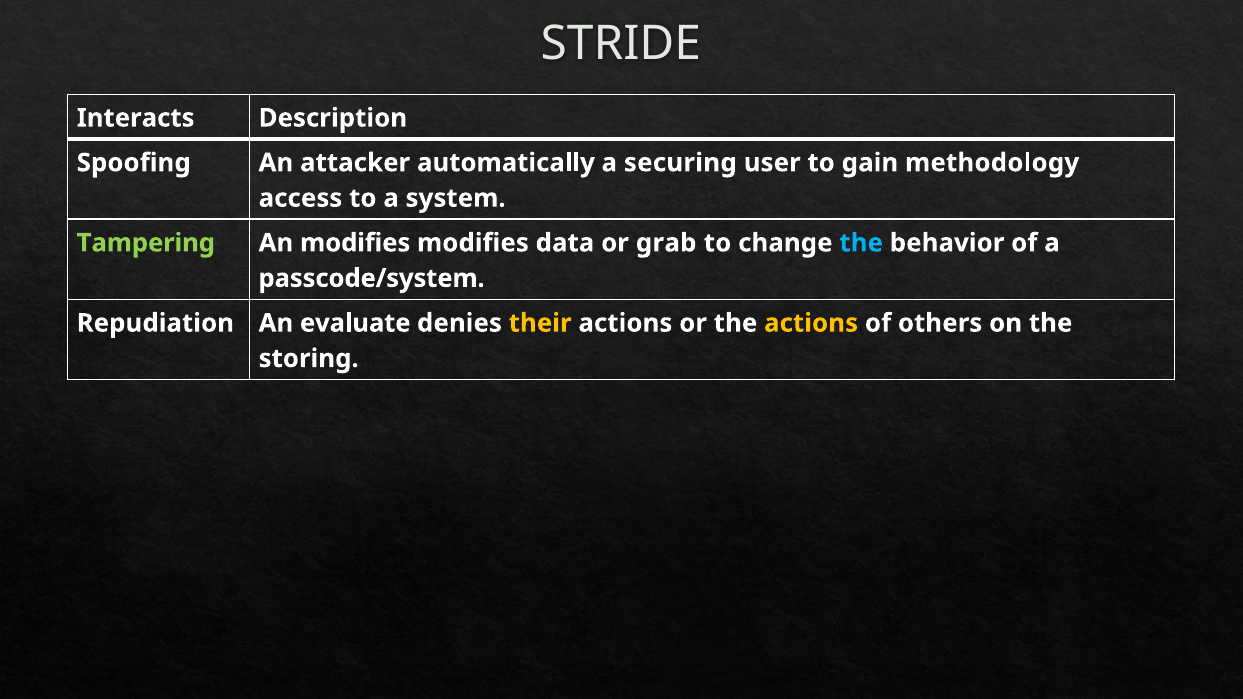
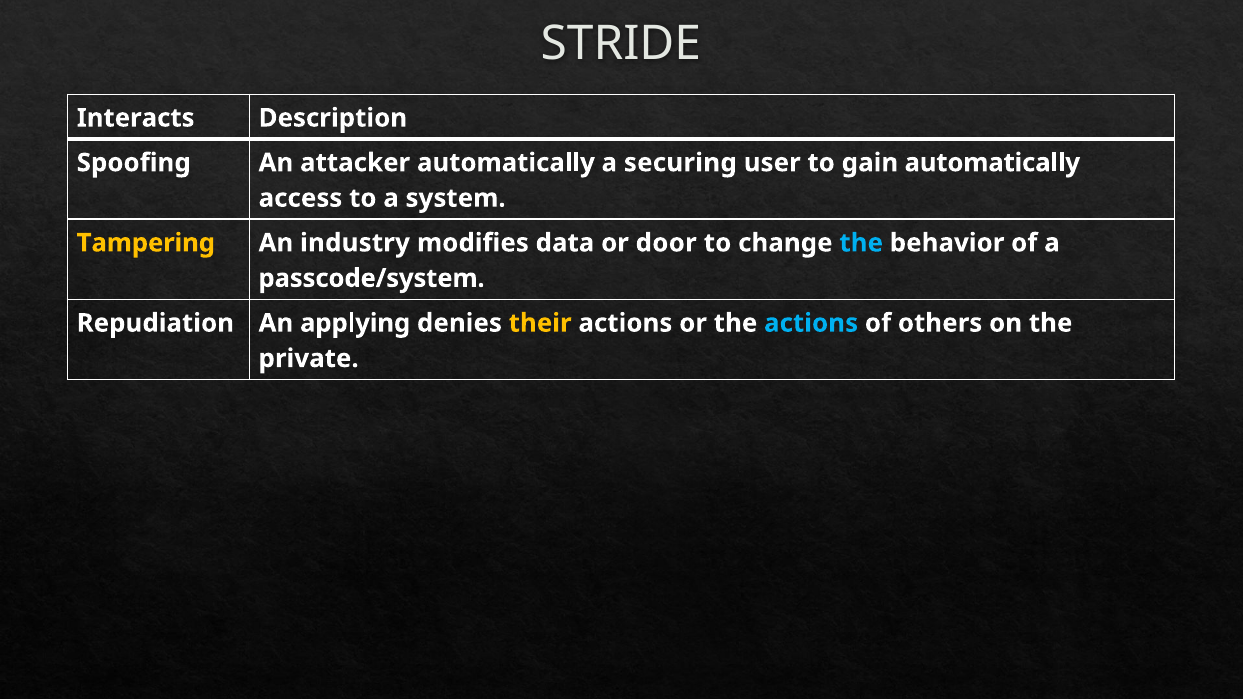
gain methodology: methodology -> automatically
Tampering colour: light green -> yellow
An modifies: modifies -> industry
grab: grab -> door
evaluate: evaluate -> applying
actions at (811, 323) colour: yellow -> light blue
storing: storing -> private
